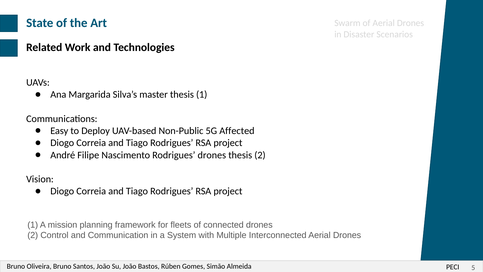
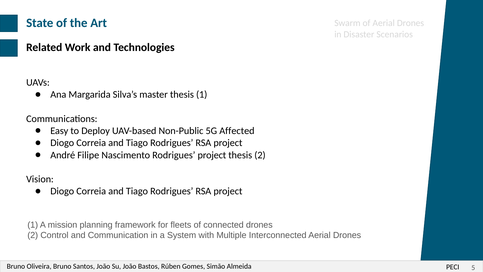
Rodrigues drones: drones -> project
